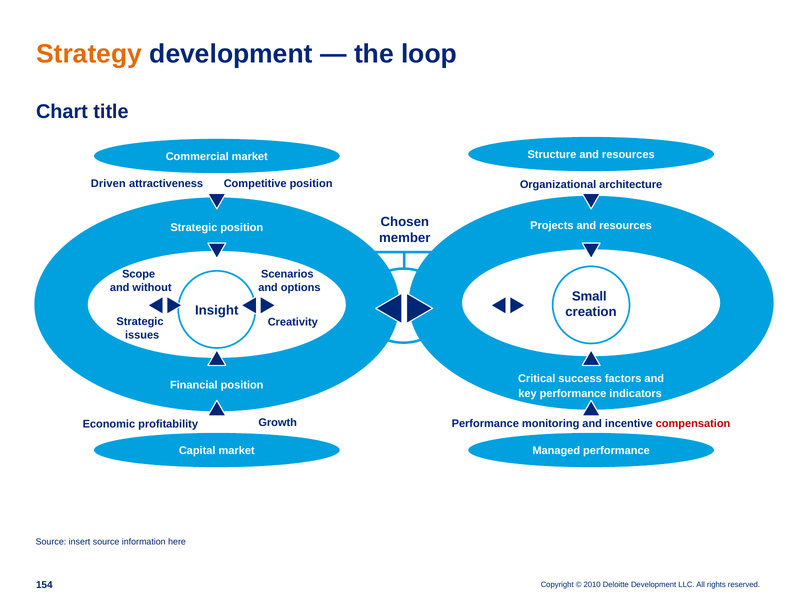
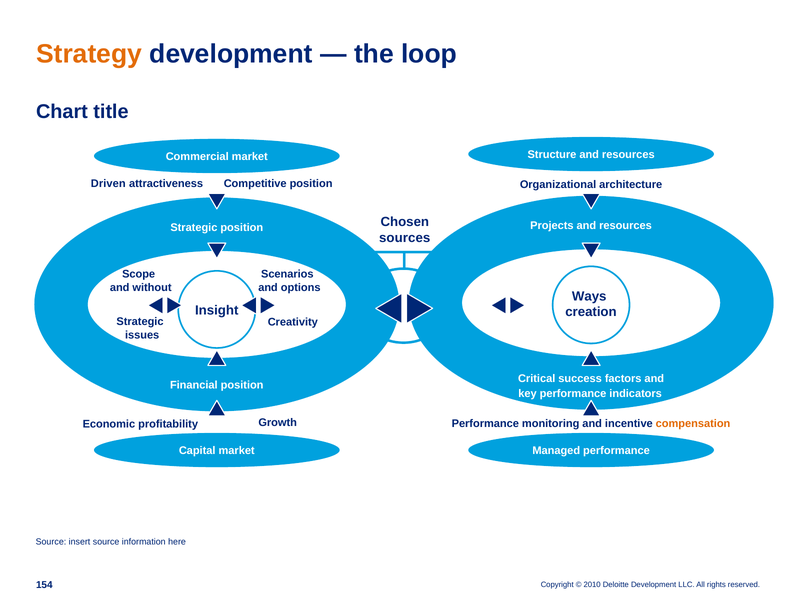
member: member -> sources
Small: Small -> Ways
compensation colour: red -> orange
